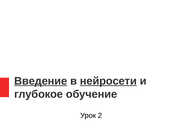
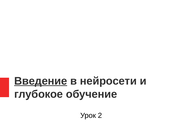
нейросети underline: present -> none
